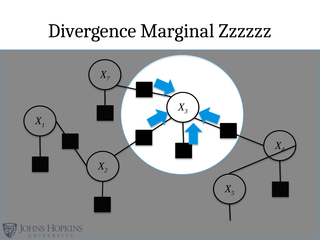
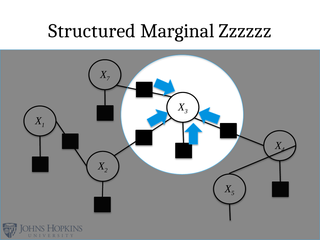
Divergence: Divergence -> Structured
